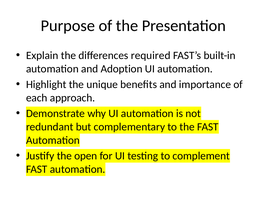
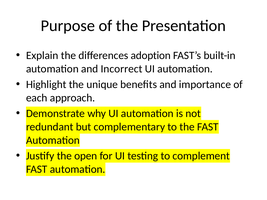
required: required -> adoption
Adoption: Adoption -> Incorrect
